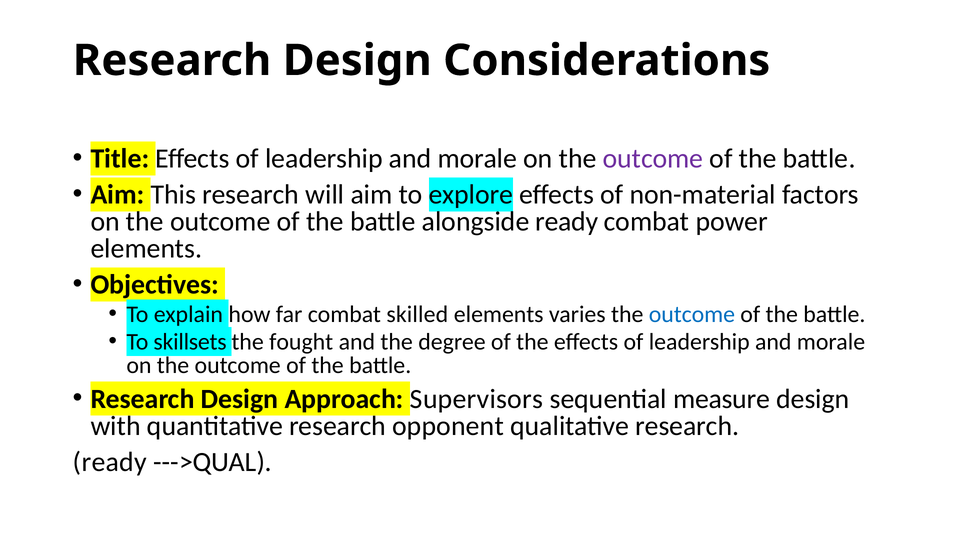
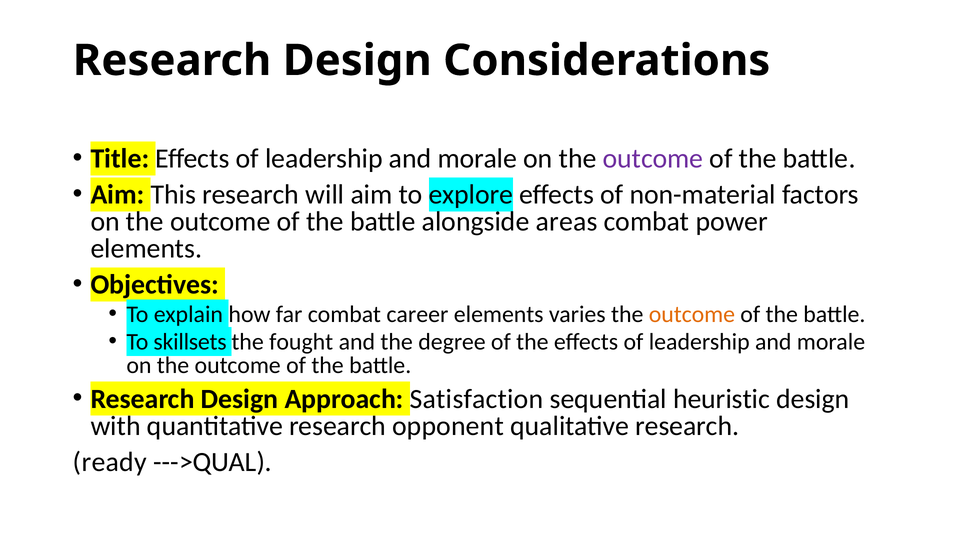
alongside ready: ready -> areas
skilled: skilled -> career
outcome at (692, 315) colour: blue -> orange
Supervisors: Supervisors -> Satisfaction
measure: measure -> heuristic
